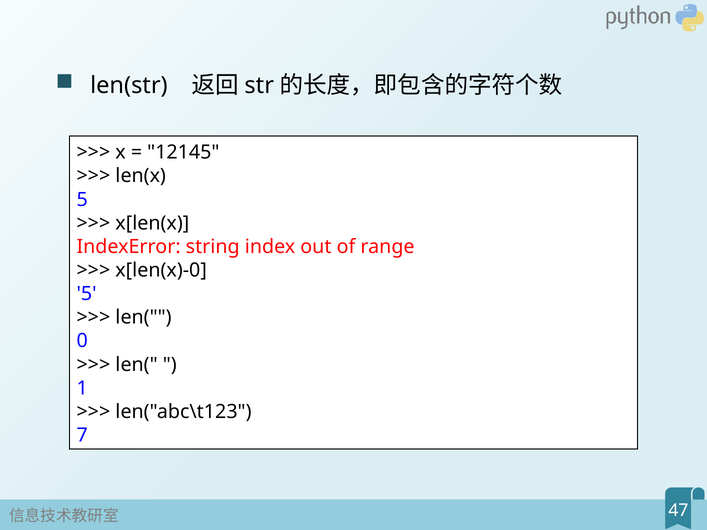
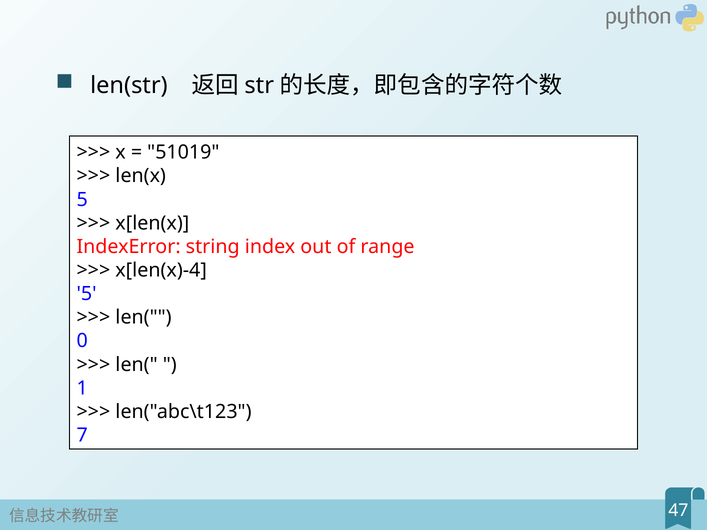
12145: 12145 -> 51019
x[len(x)-0: x[len(x)-0 -> x[len(x)-4
